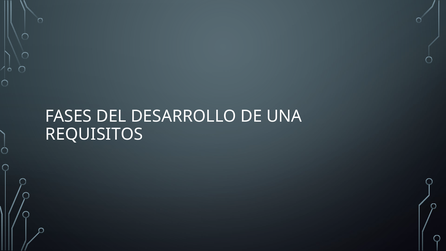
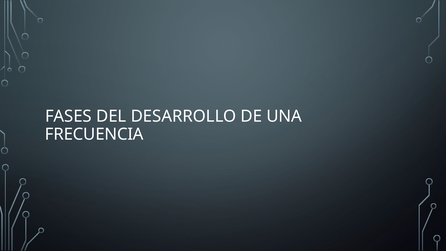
REQUISITOS: REQUISITOS -> FRECUENCIA
